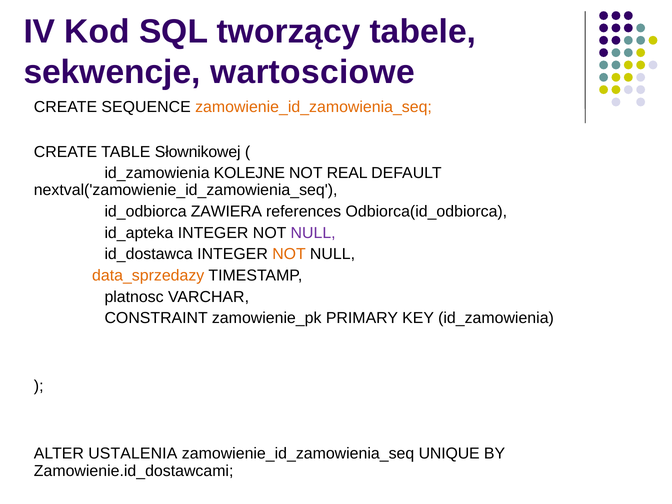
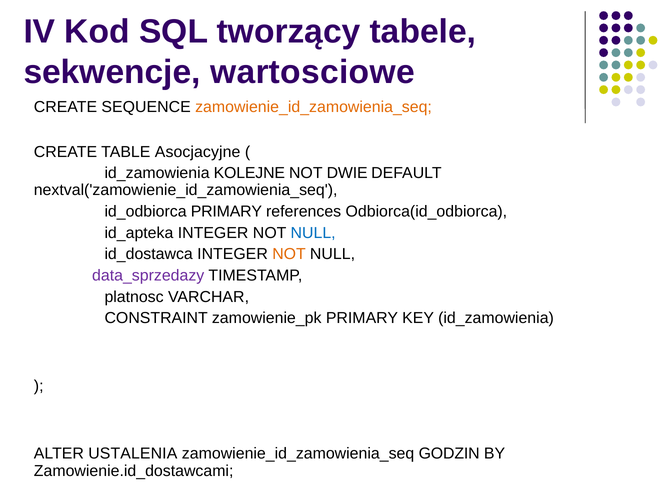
Słownikowej: Słownikowej -> Asocjacyjne
REAL: REAL -> DWIE
id_odbiorca ZAWIERA: ZAWIERA -> PRIMARY
NULL at (313, 233) colour: purple -> blue
data_sprzedazy colour: orange -> purple
UNIQUE: UNIQUE -> GODZIN
